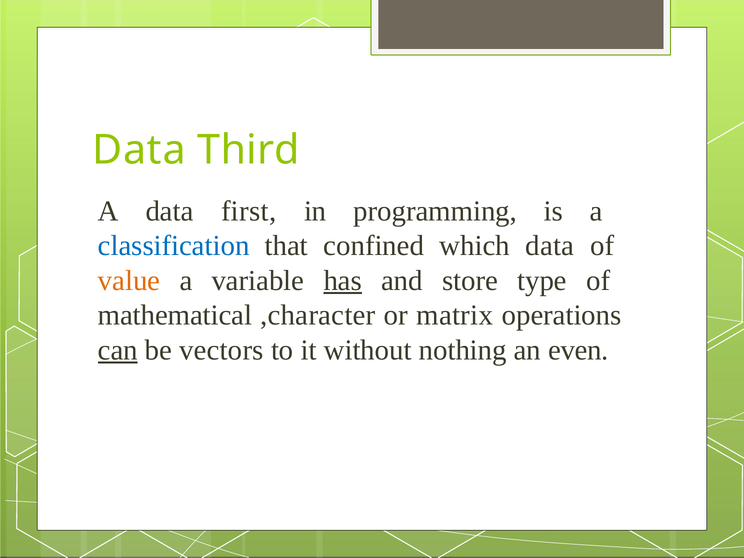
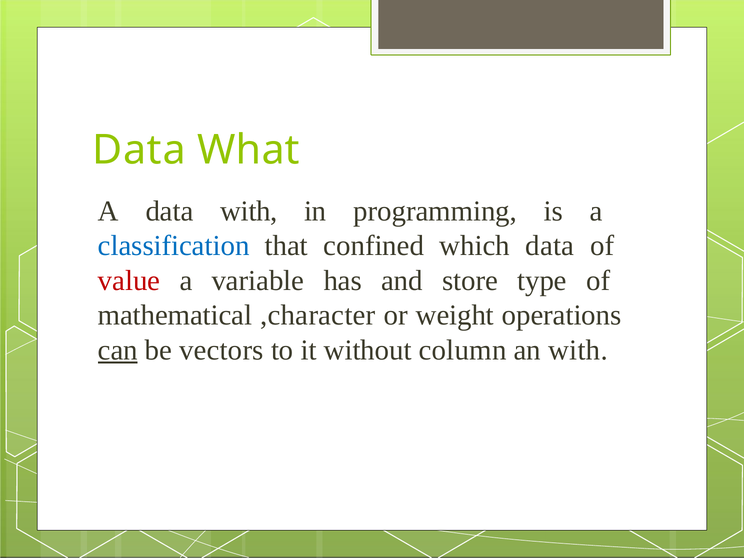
Third: Third -> What
data first: first -> with
value colour: orange -> red
has underline: present -> none
matrix: matrix -> weight
nothing: nothing -> column
an even: even -> with
